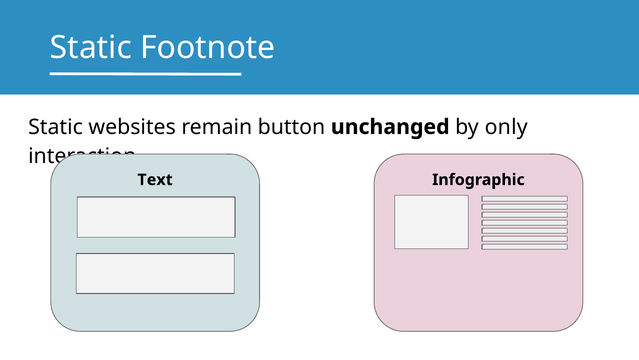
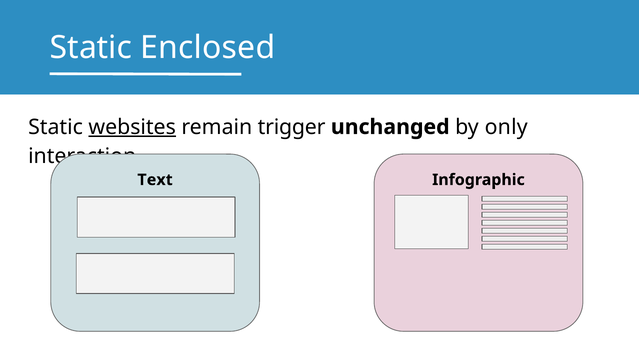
Footnote: Footnote -> Enclosed
websites underline: none -> present
button: button -> trigger
